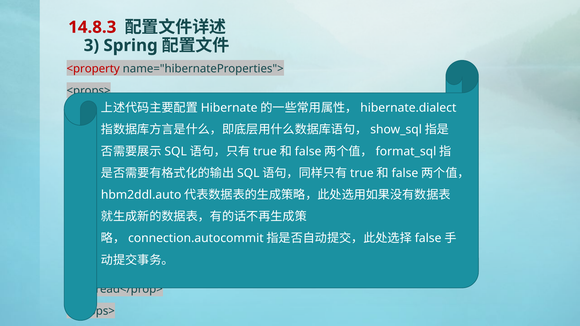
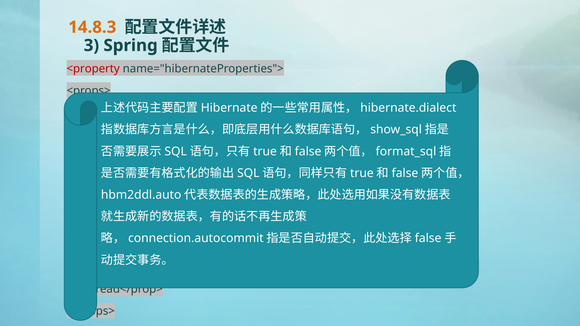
14.8.3 colour: red -> orange
